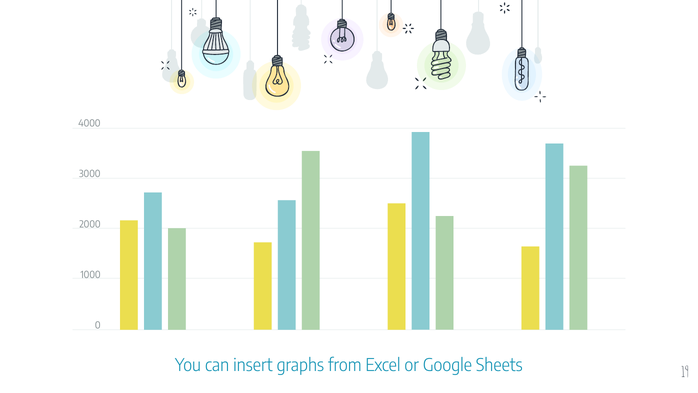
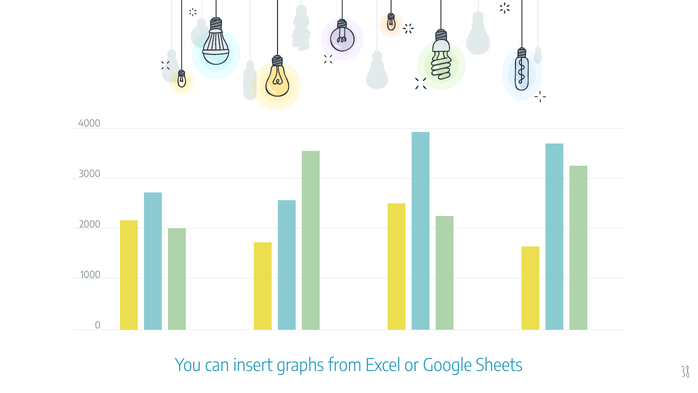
19: 19 -> 38
